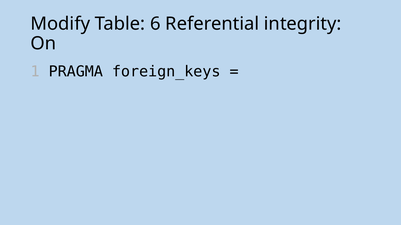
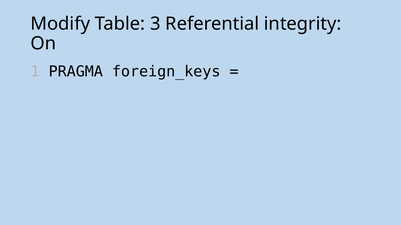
6: 6 -> 3
